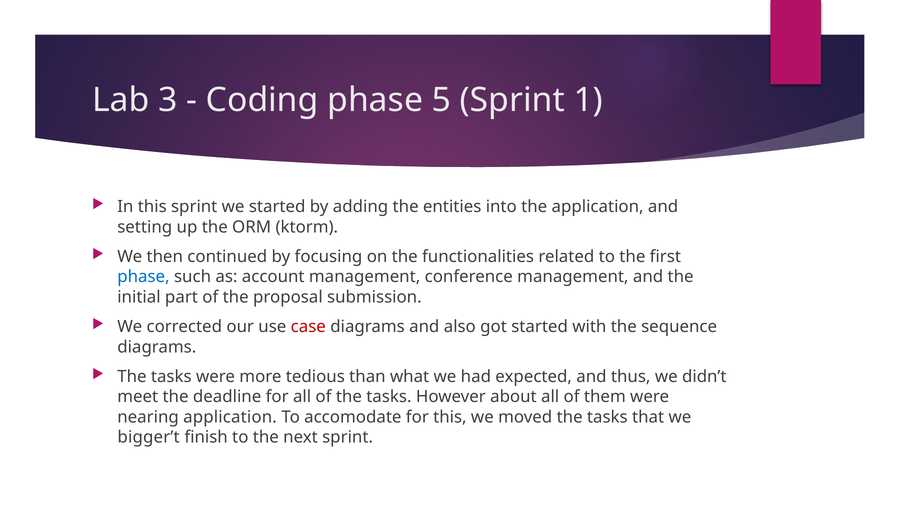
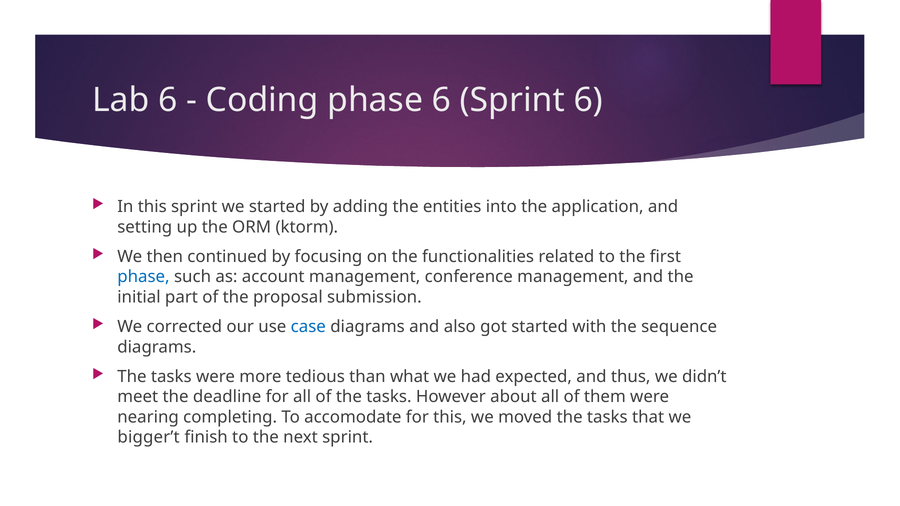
Lab 3: 3 -> 6
phase 5: 5 -> 6
Sprint 1: 1 -> 6
case colour: red -> blue
nearing application: application -> completing
